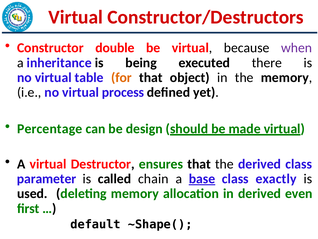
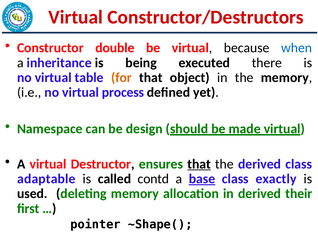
when colour: purple -> blue
Percentage: Percentage -> Namespace
that at (199, 164) underline: none -> present
parameter: parameter -> adaptable
chain: chain -> contd
even: even -> their
default: default -> pointer
